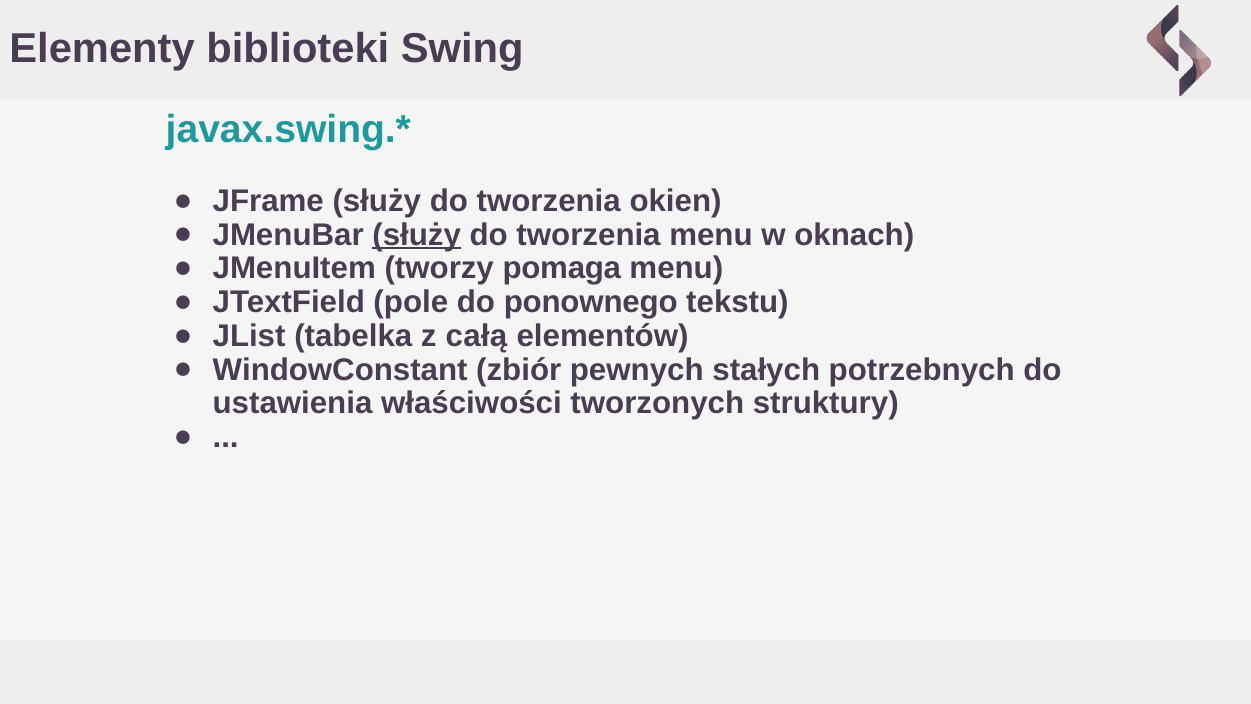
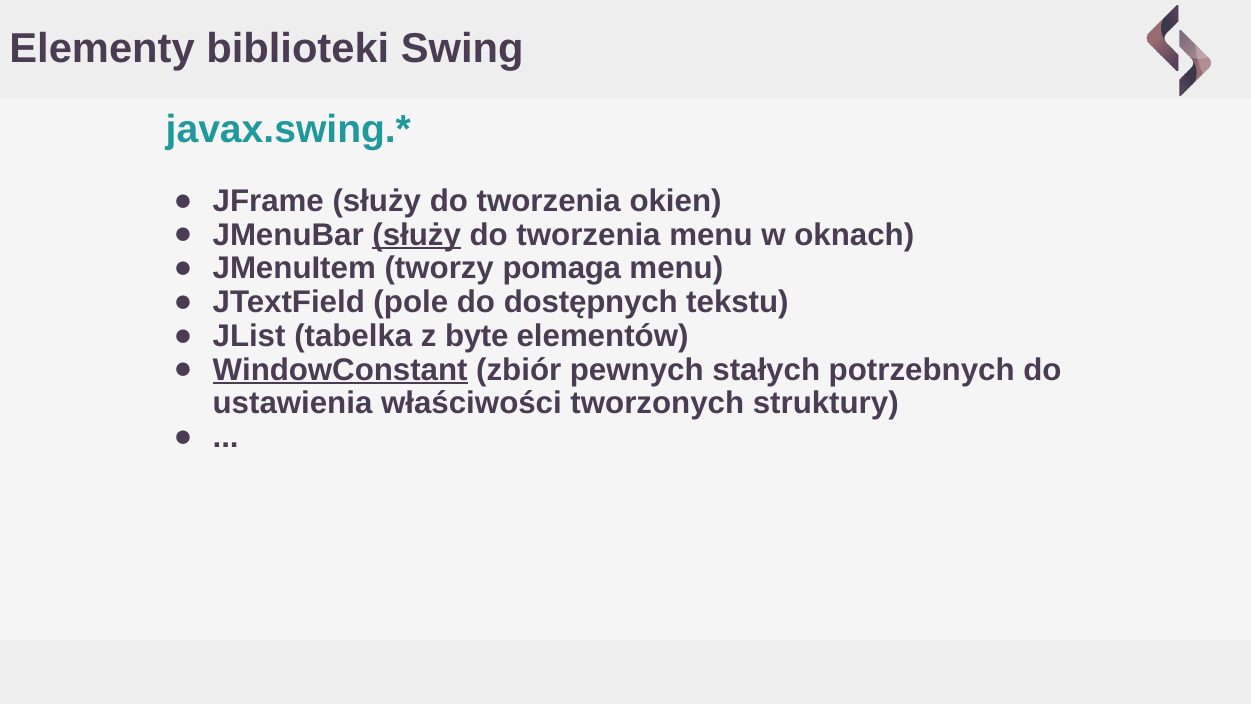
ponownego: ponownego -> dostępnych
całą: całą -> byte
WindowConstant underline: none -> present
